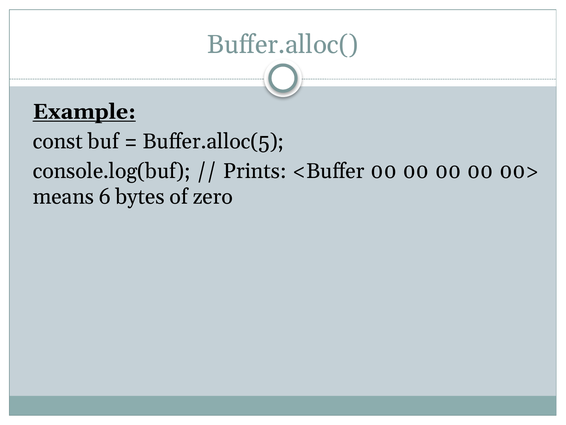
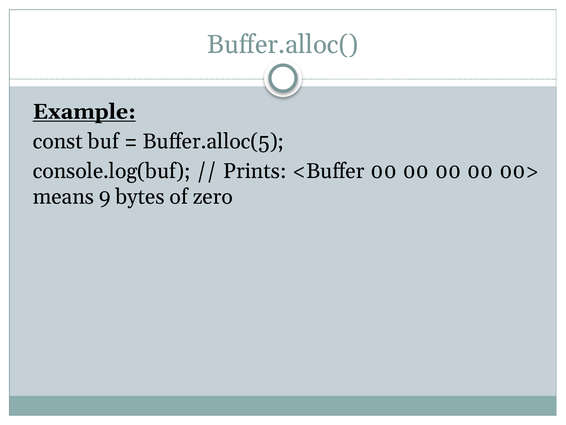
6: 6 -> 9
